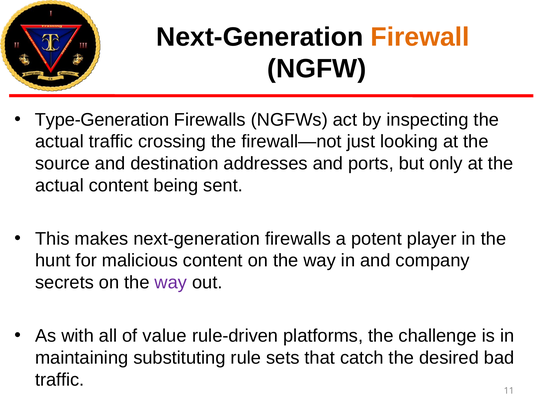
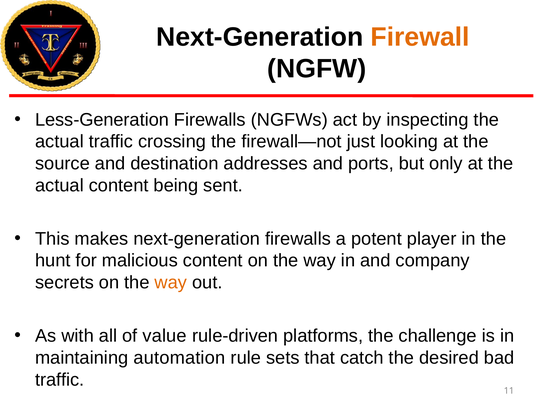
Type-Generation: Type-Generation -> Less-Generation
way at (171, 283) colour: purple -> orange
substituting: substituting -> automation
